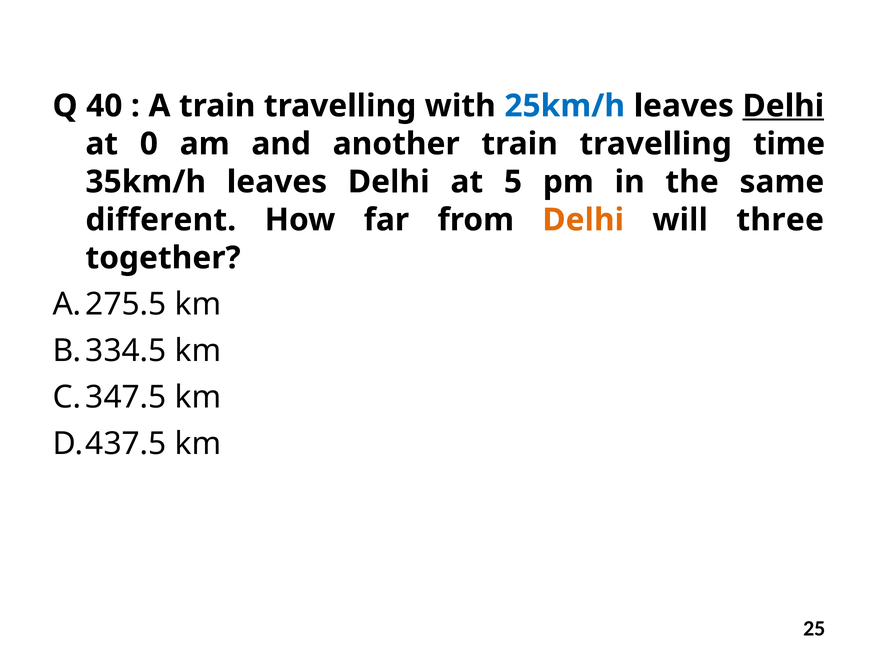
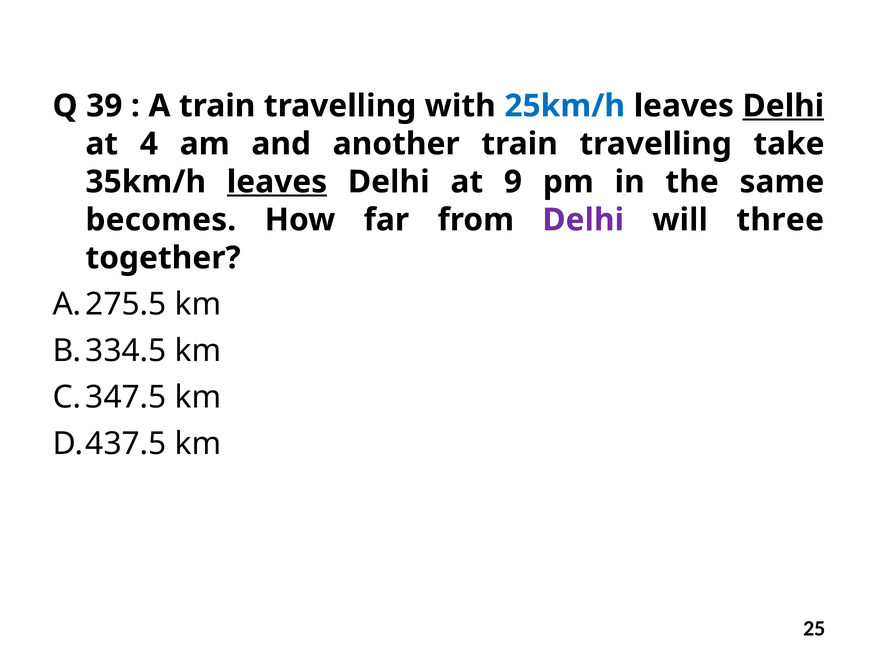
40: 40 -> 39
0: 0 -> 4
time: time -> take
leaves at (277, 182) underline: none -> present
5: 5 -> 9
different: different -> becomes
Delhi at (583, 220) colour: orange -> purple
